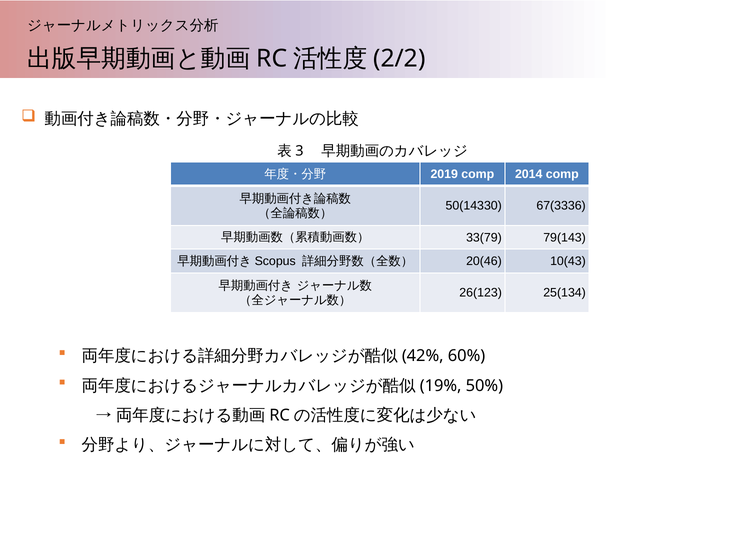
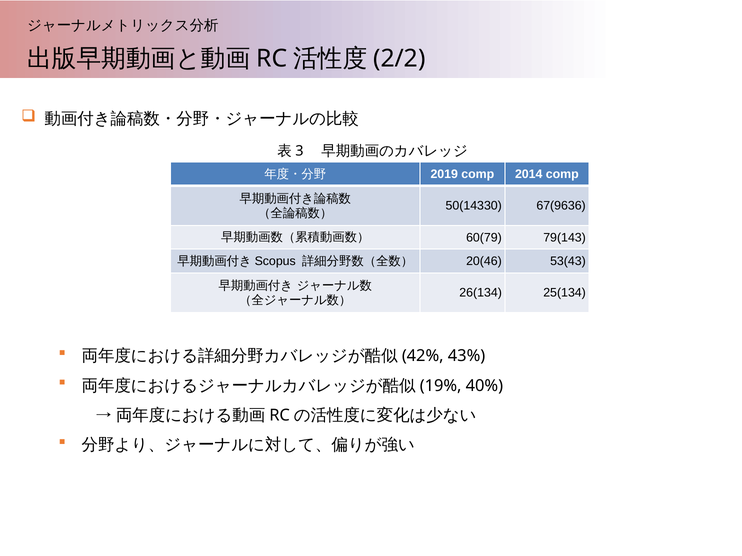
67(3336: 67(3336 -> 67(9636
33(79: 33(79 -> 60(79
10(43: 10(43 -> 53(43
26(123: 26(123 -> 26(134
60%: 60% -> 43%
50%: 50% -> 40%
